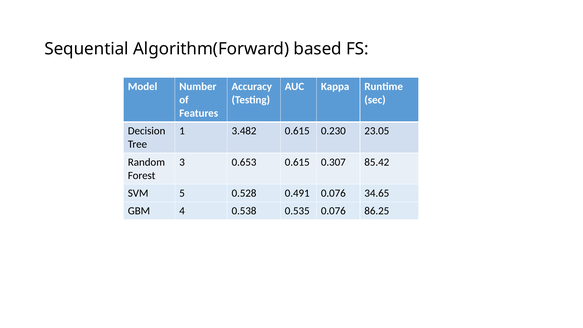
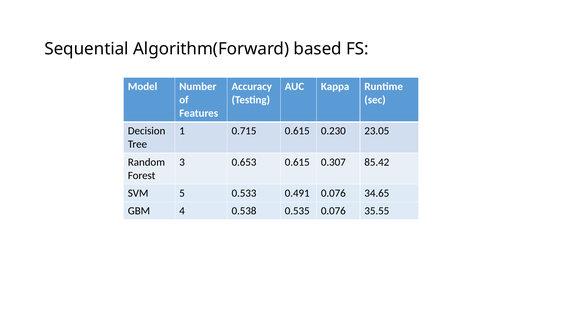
3.482: 3.482 -> 0.715
0.528: 0.528 -> 0.533
86.25: 86.25 -> 35.55
